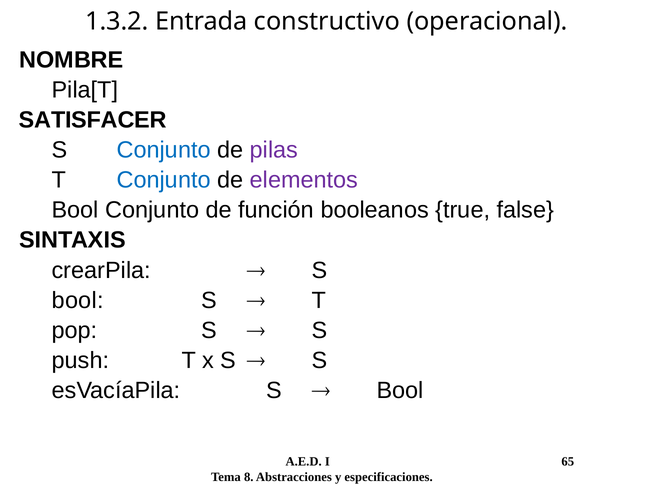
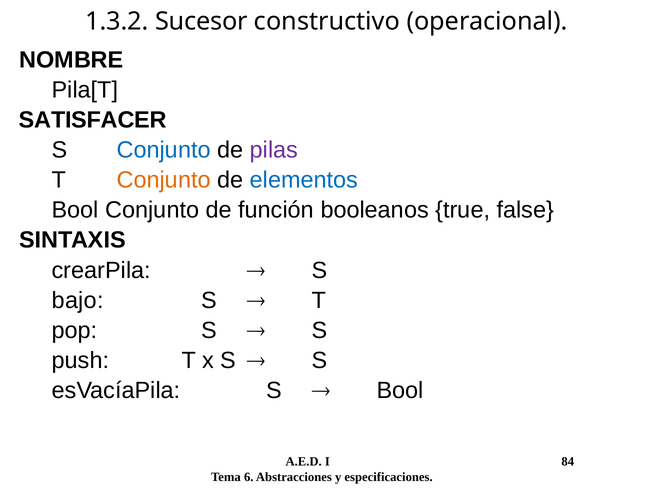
Entrada: Entrada -> Sucesor
Conjunto at (164, 180) colour: blue -> orange
elementos colour: purple -> blue
bool at (78, 300): bool -> bajo
65: 65 -> 84
8: 8 -> 6
